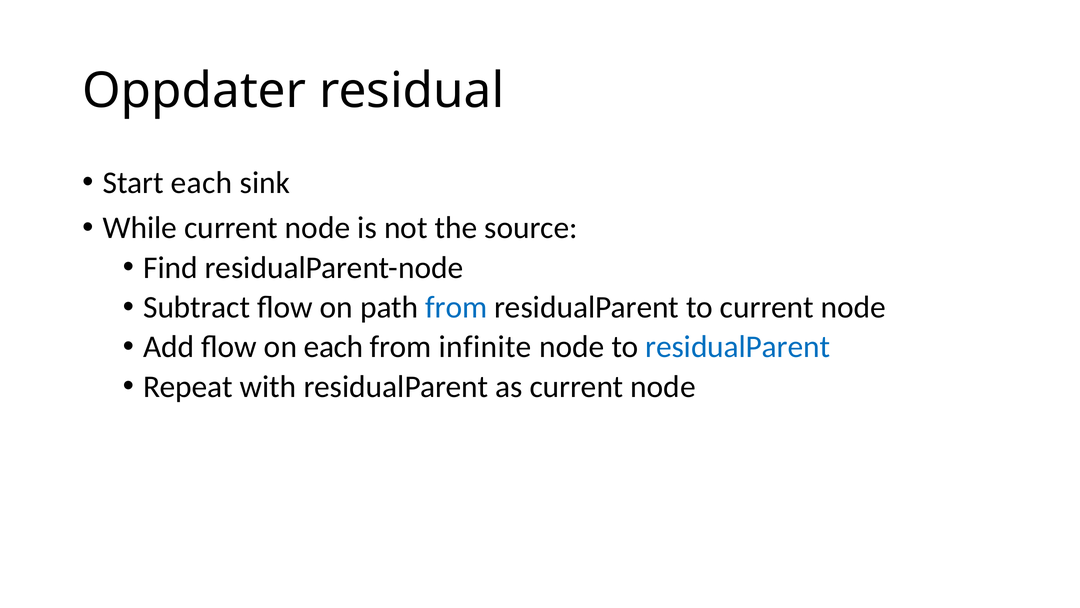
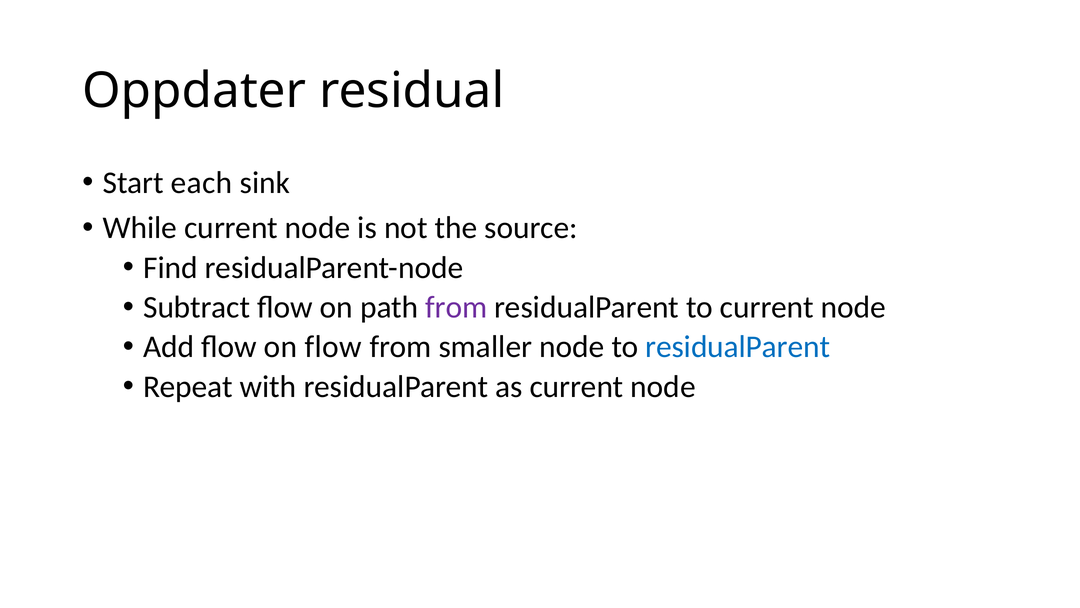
from at (456, 307) colour: blue -> purple
on each: each -> flow
infinite: infinite -> smaller
